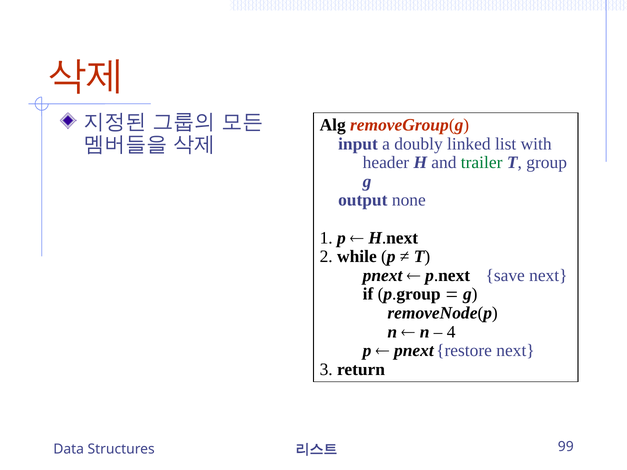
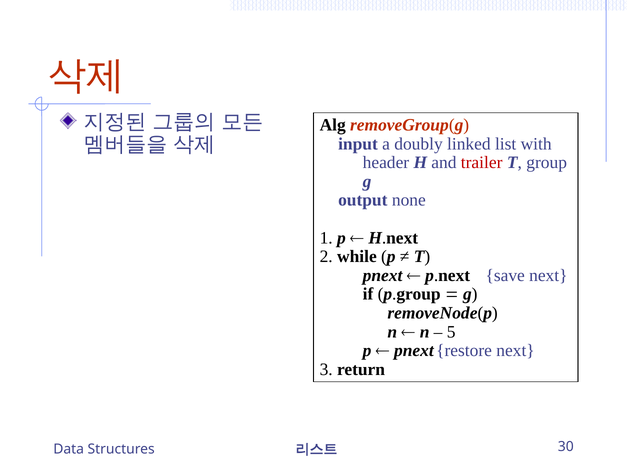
trailer colour: green -> red
4: 4 -> 5
99: 99 -> 30
